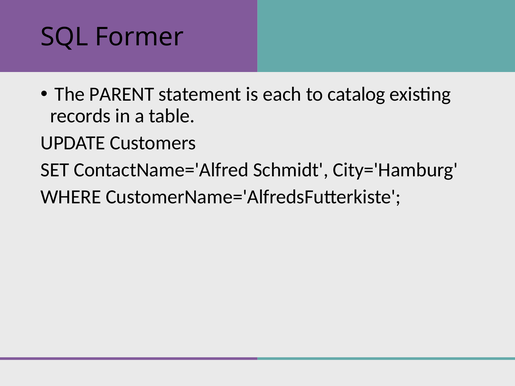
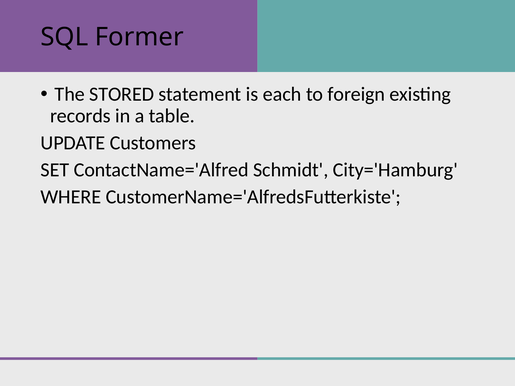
PARENT: PARENT -> STORED
catalog: catalog -> foreign
